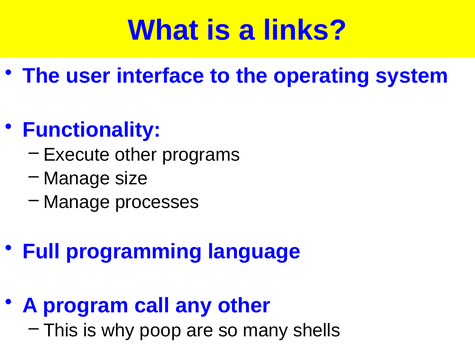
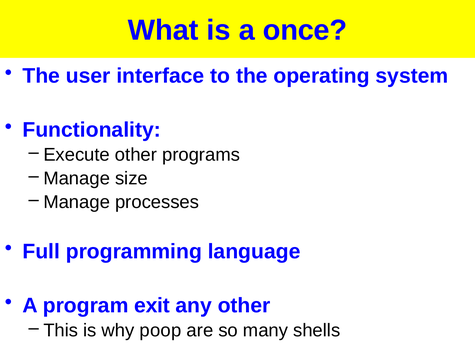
links: links -> once
call: call -> exit
